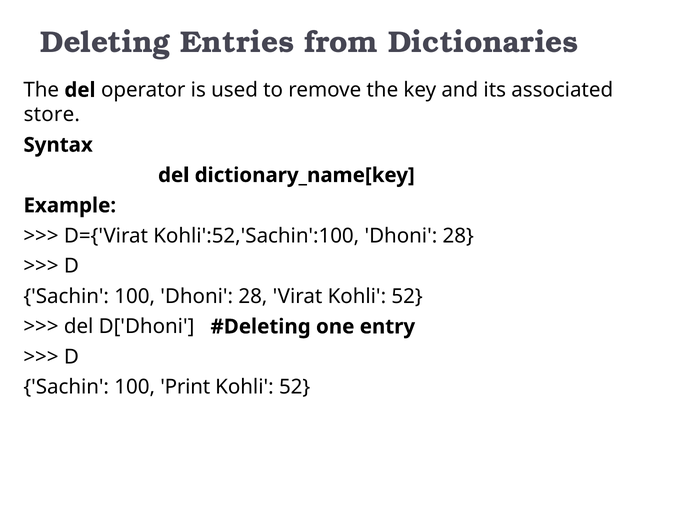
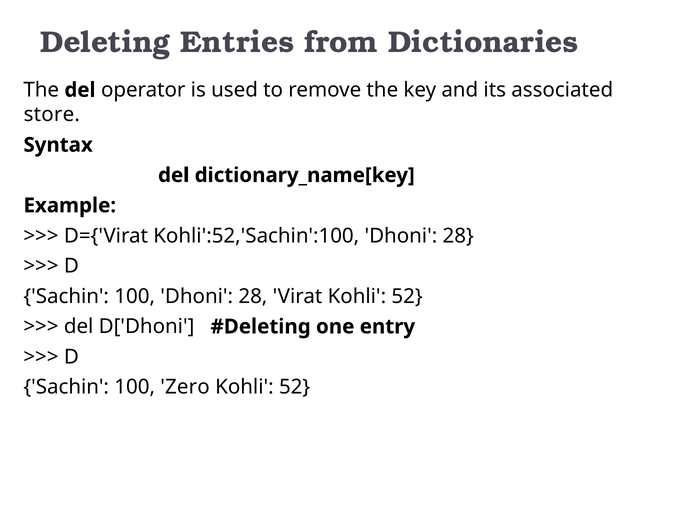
Print: Print -> Zero
